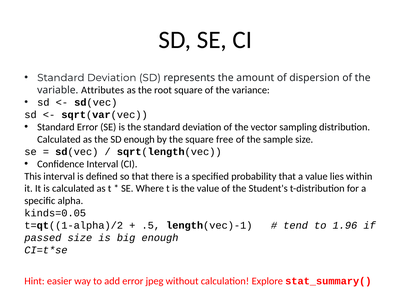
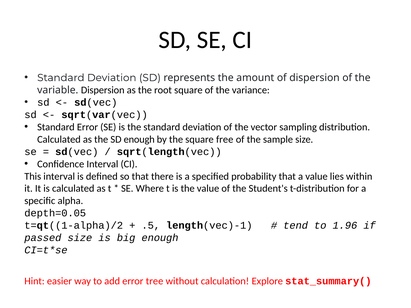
variable Attributes: Attributes -> Dispersion
kinds=0.05: kinds=0.05 -> depth=0.05
jpeg: jpeg -> tree
